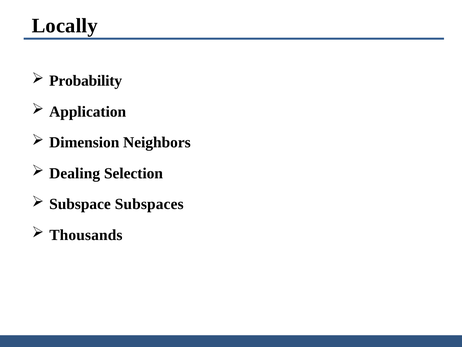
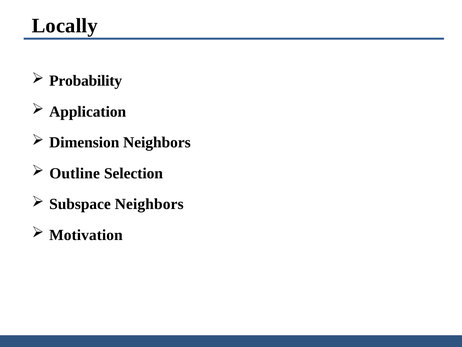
Dealing: Dealing -> Outline
Subspace Subspaces: Subspaces -> Neighbors
Thousands: Thousands -> Motivation
